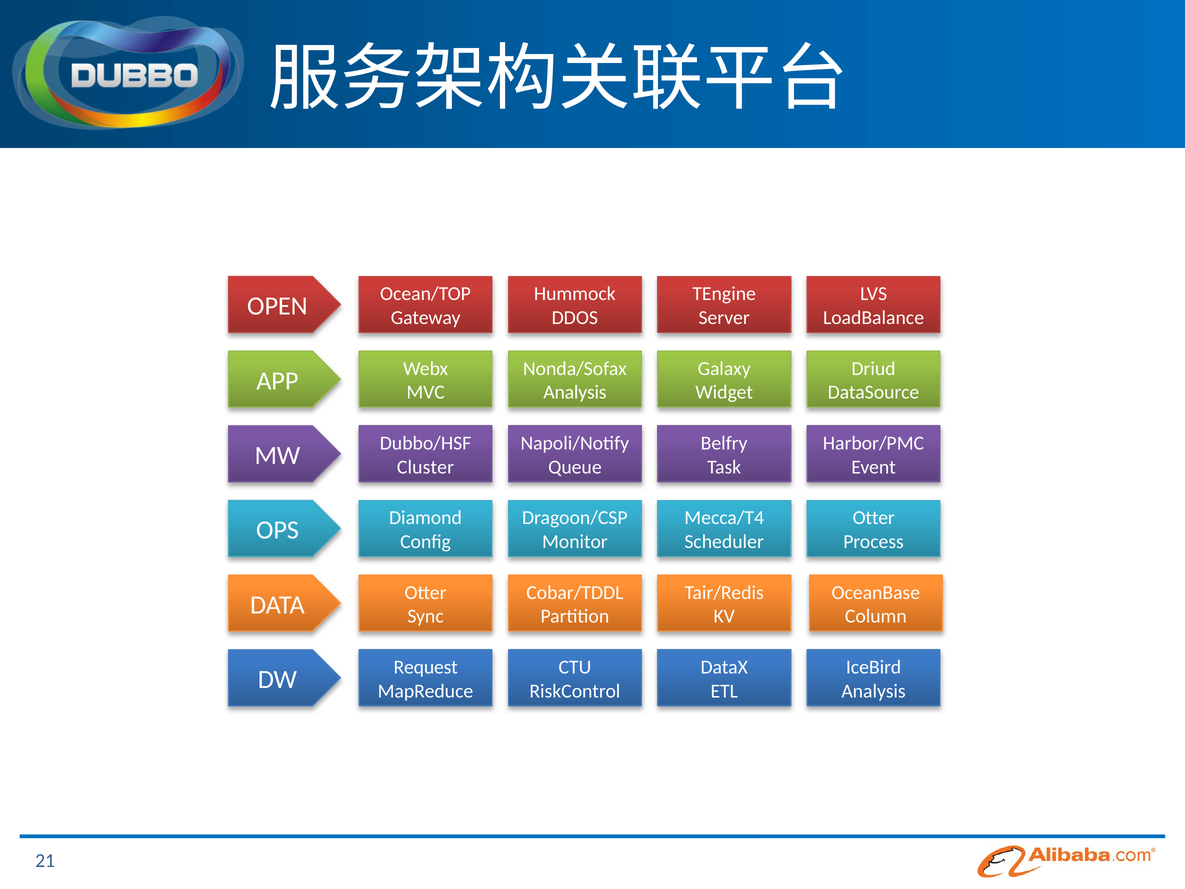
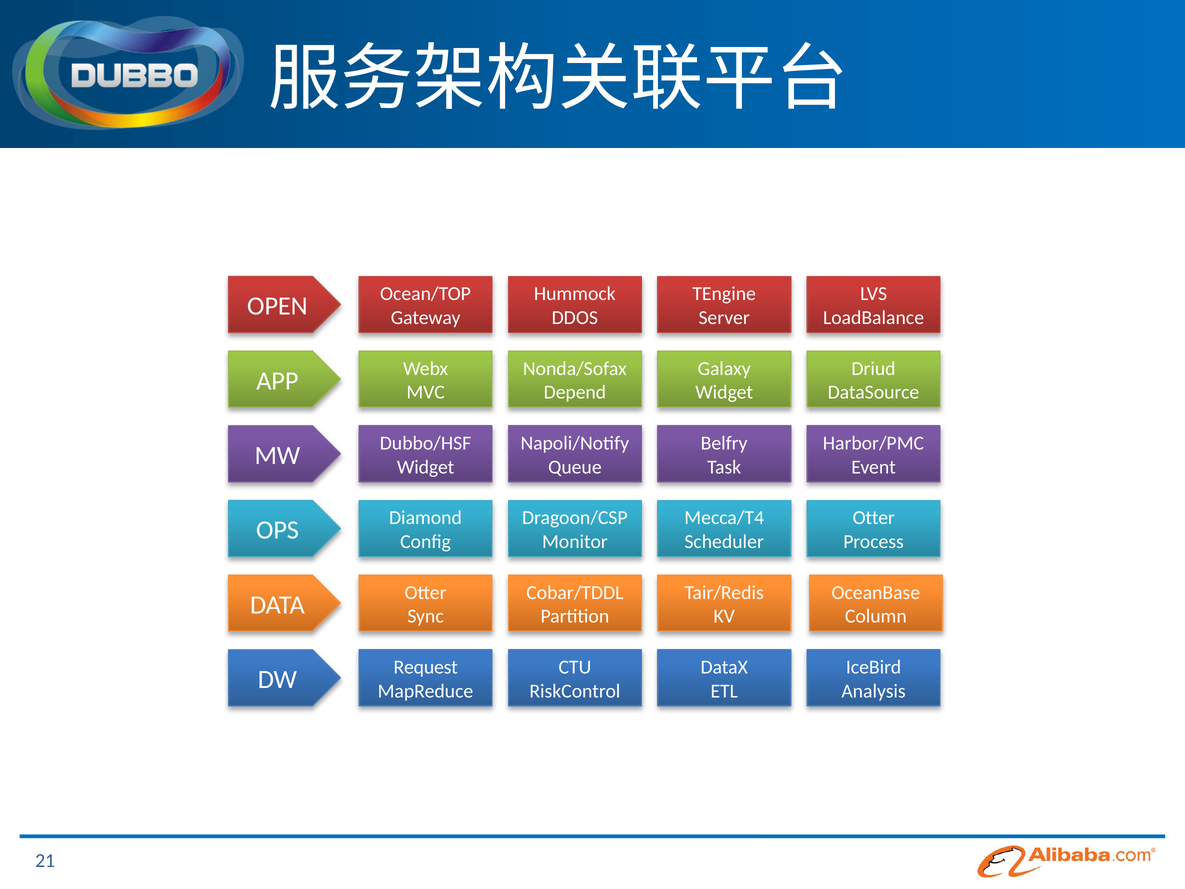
Analysis at (575, 392): Analysis -> Depend
Cluster at (425, 467): Cluster -> Widget
